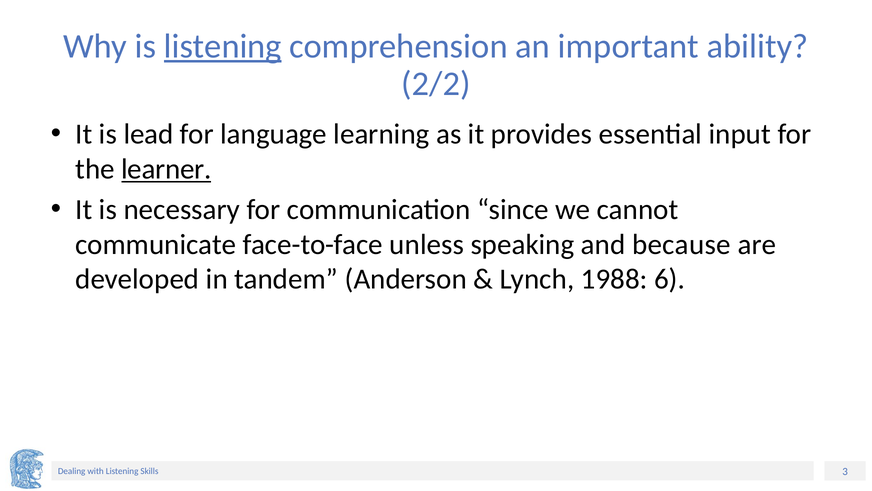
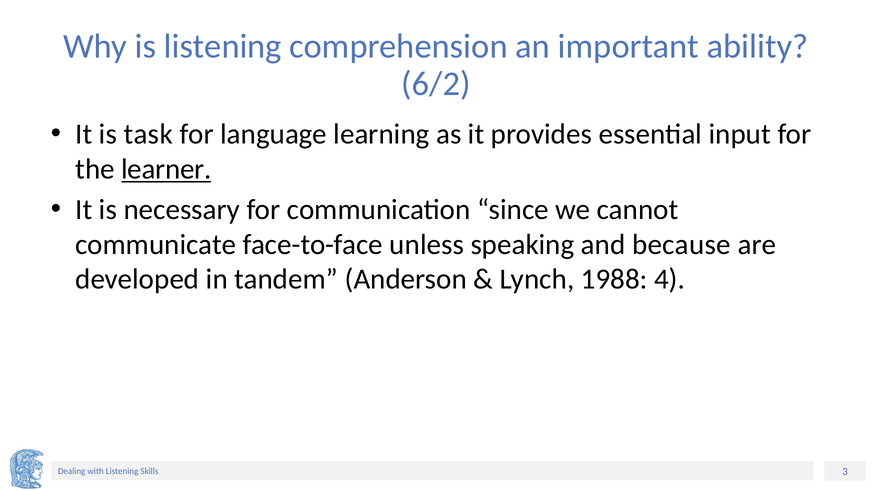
listening at (223, 46) underline: present -> none
2/2: 2/2 -> 6/2
lead: lead -> task
6: 6 -> 4
